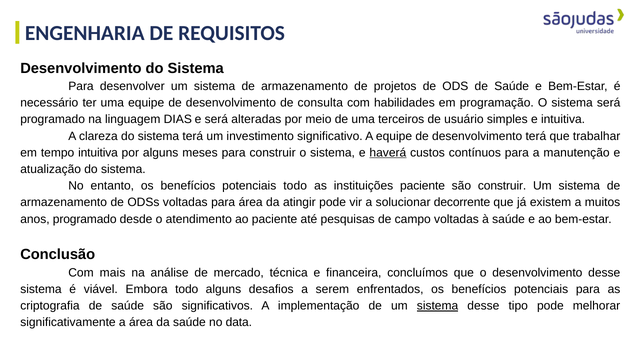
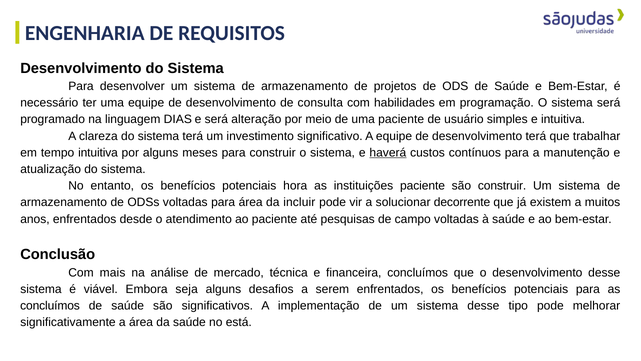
alteradas: alteradas -> alteração
uma terceiros: terceiros -> paciente
potenciais todo: todo -> hora
atingir: atingir -> incluir
anos programado: programado -> enfrentados
Embora todo: todo -> seja
criptografia at (50, 305): criptografia -> concluímos
sistema at (438, 305) underline: present -> none
data: data -> está
